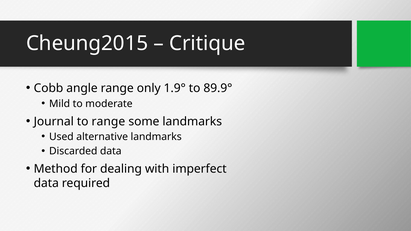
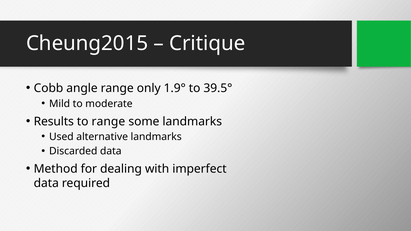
89.9°: 89.9° -> 39.5°
Journal: Journal -> Results
